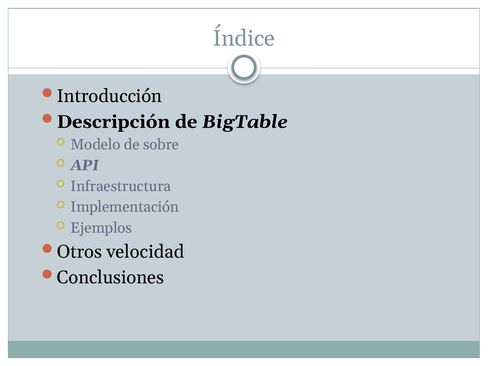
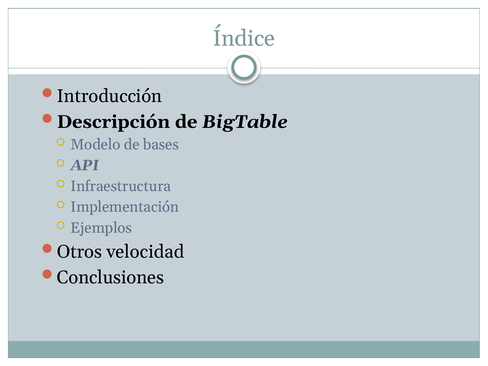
sobre: sobre -> bases
